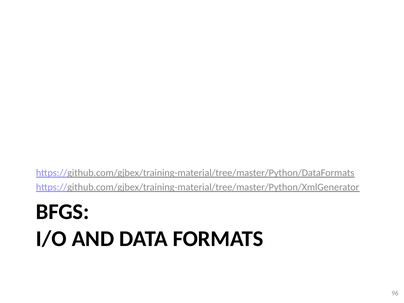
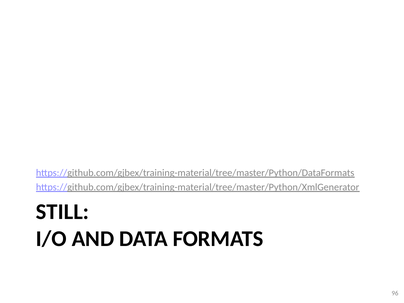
BFGS: BFGS -> STILL
